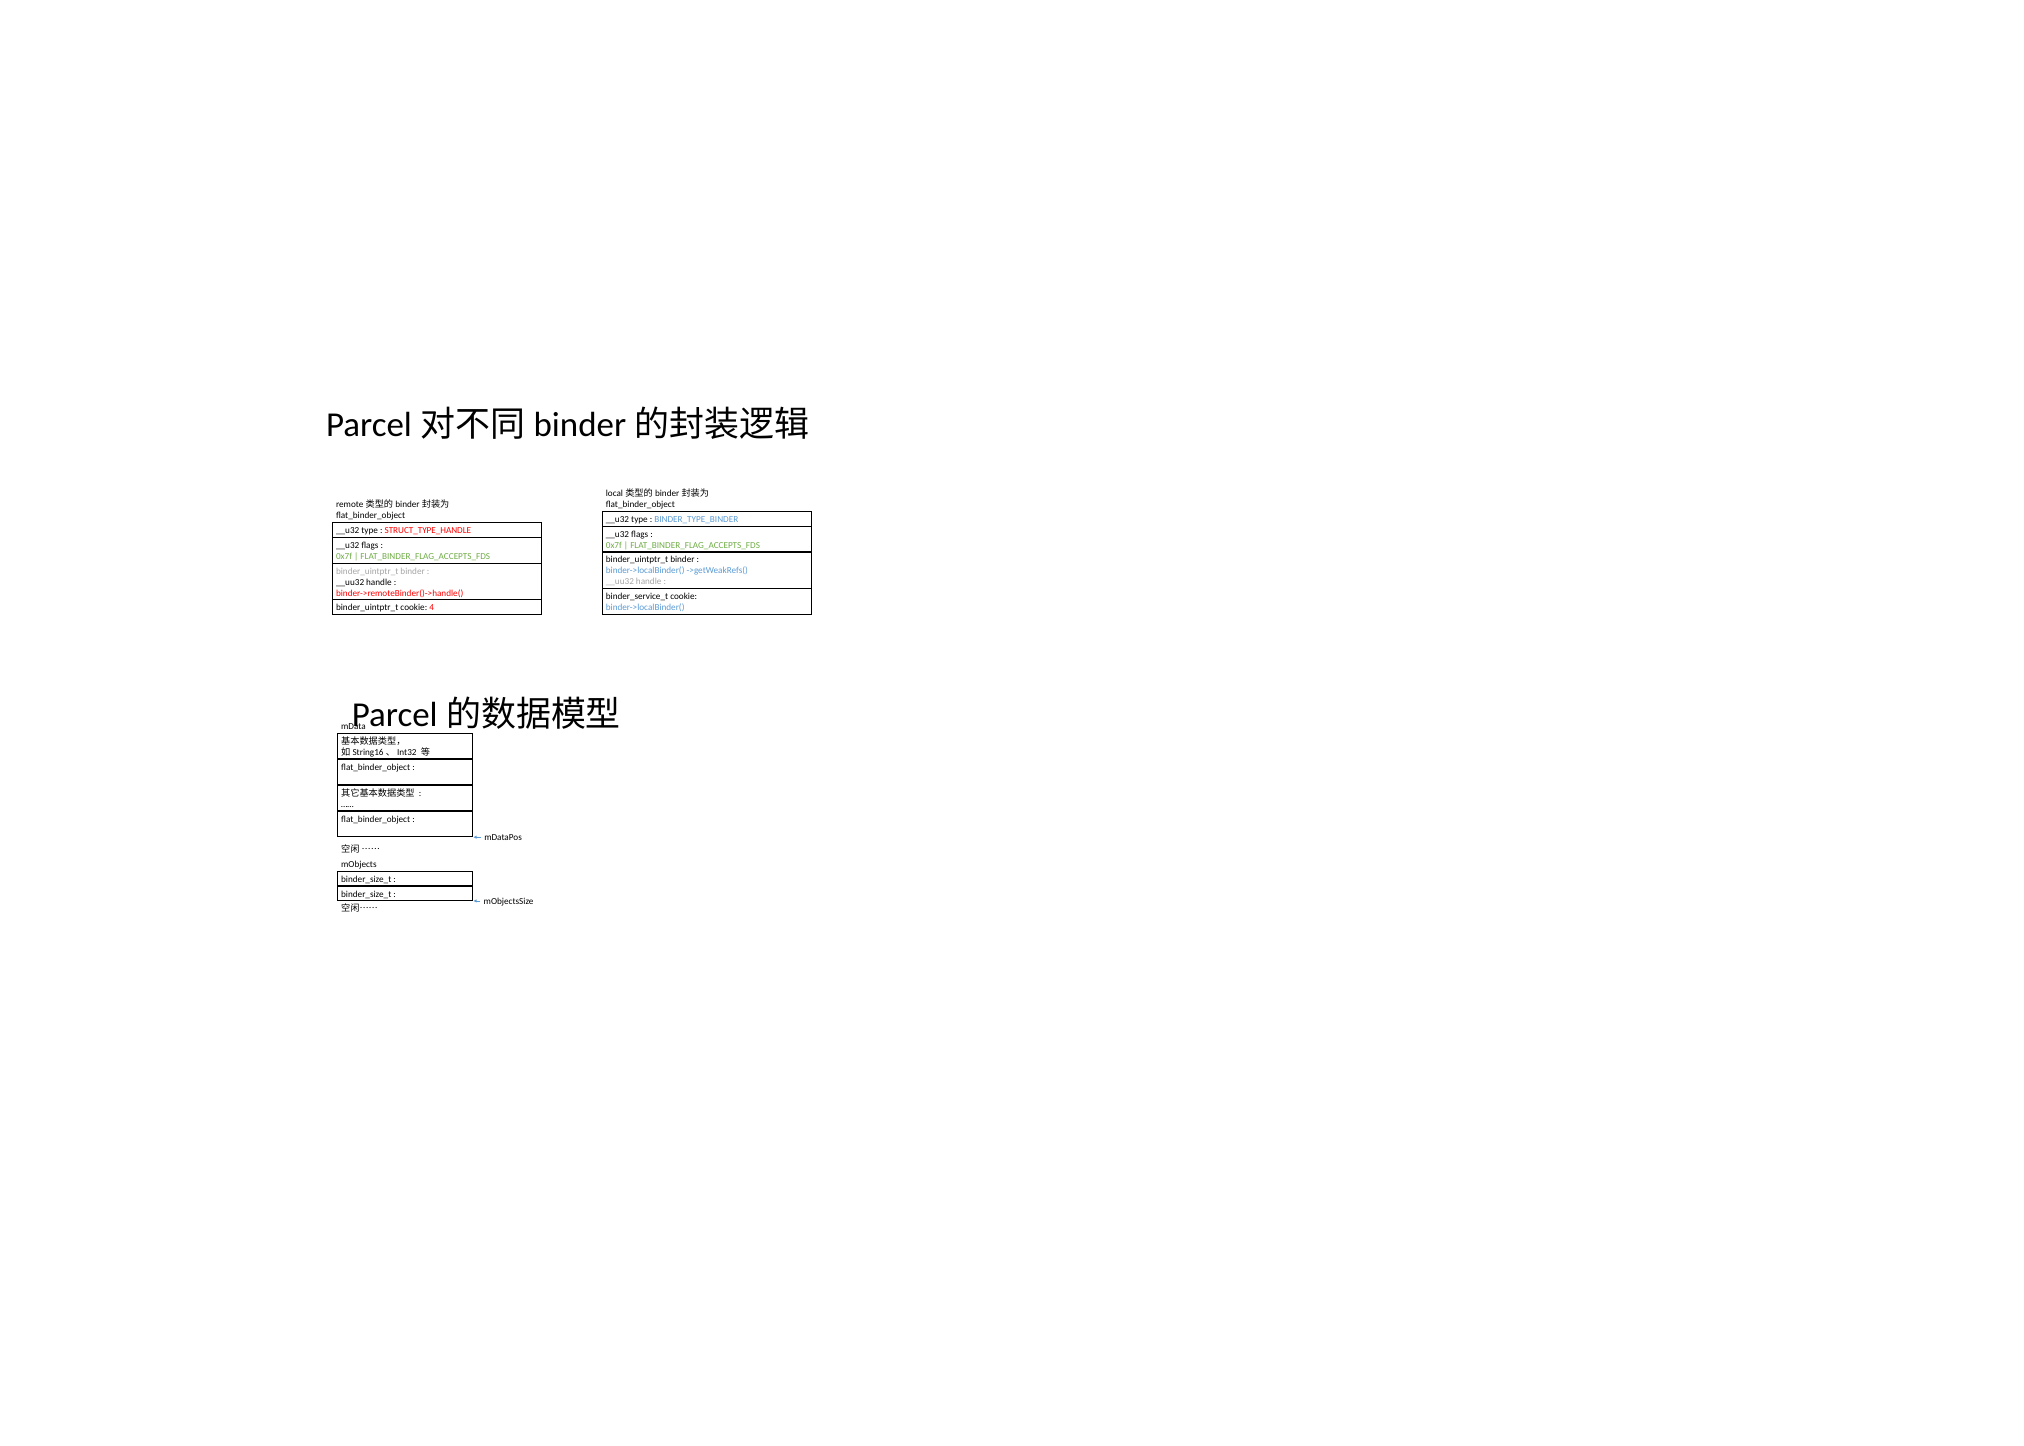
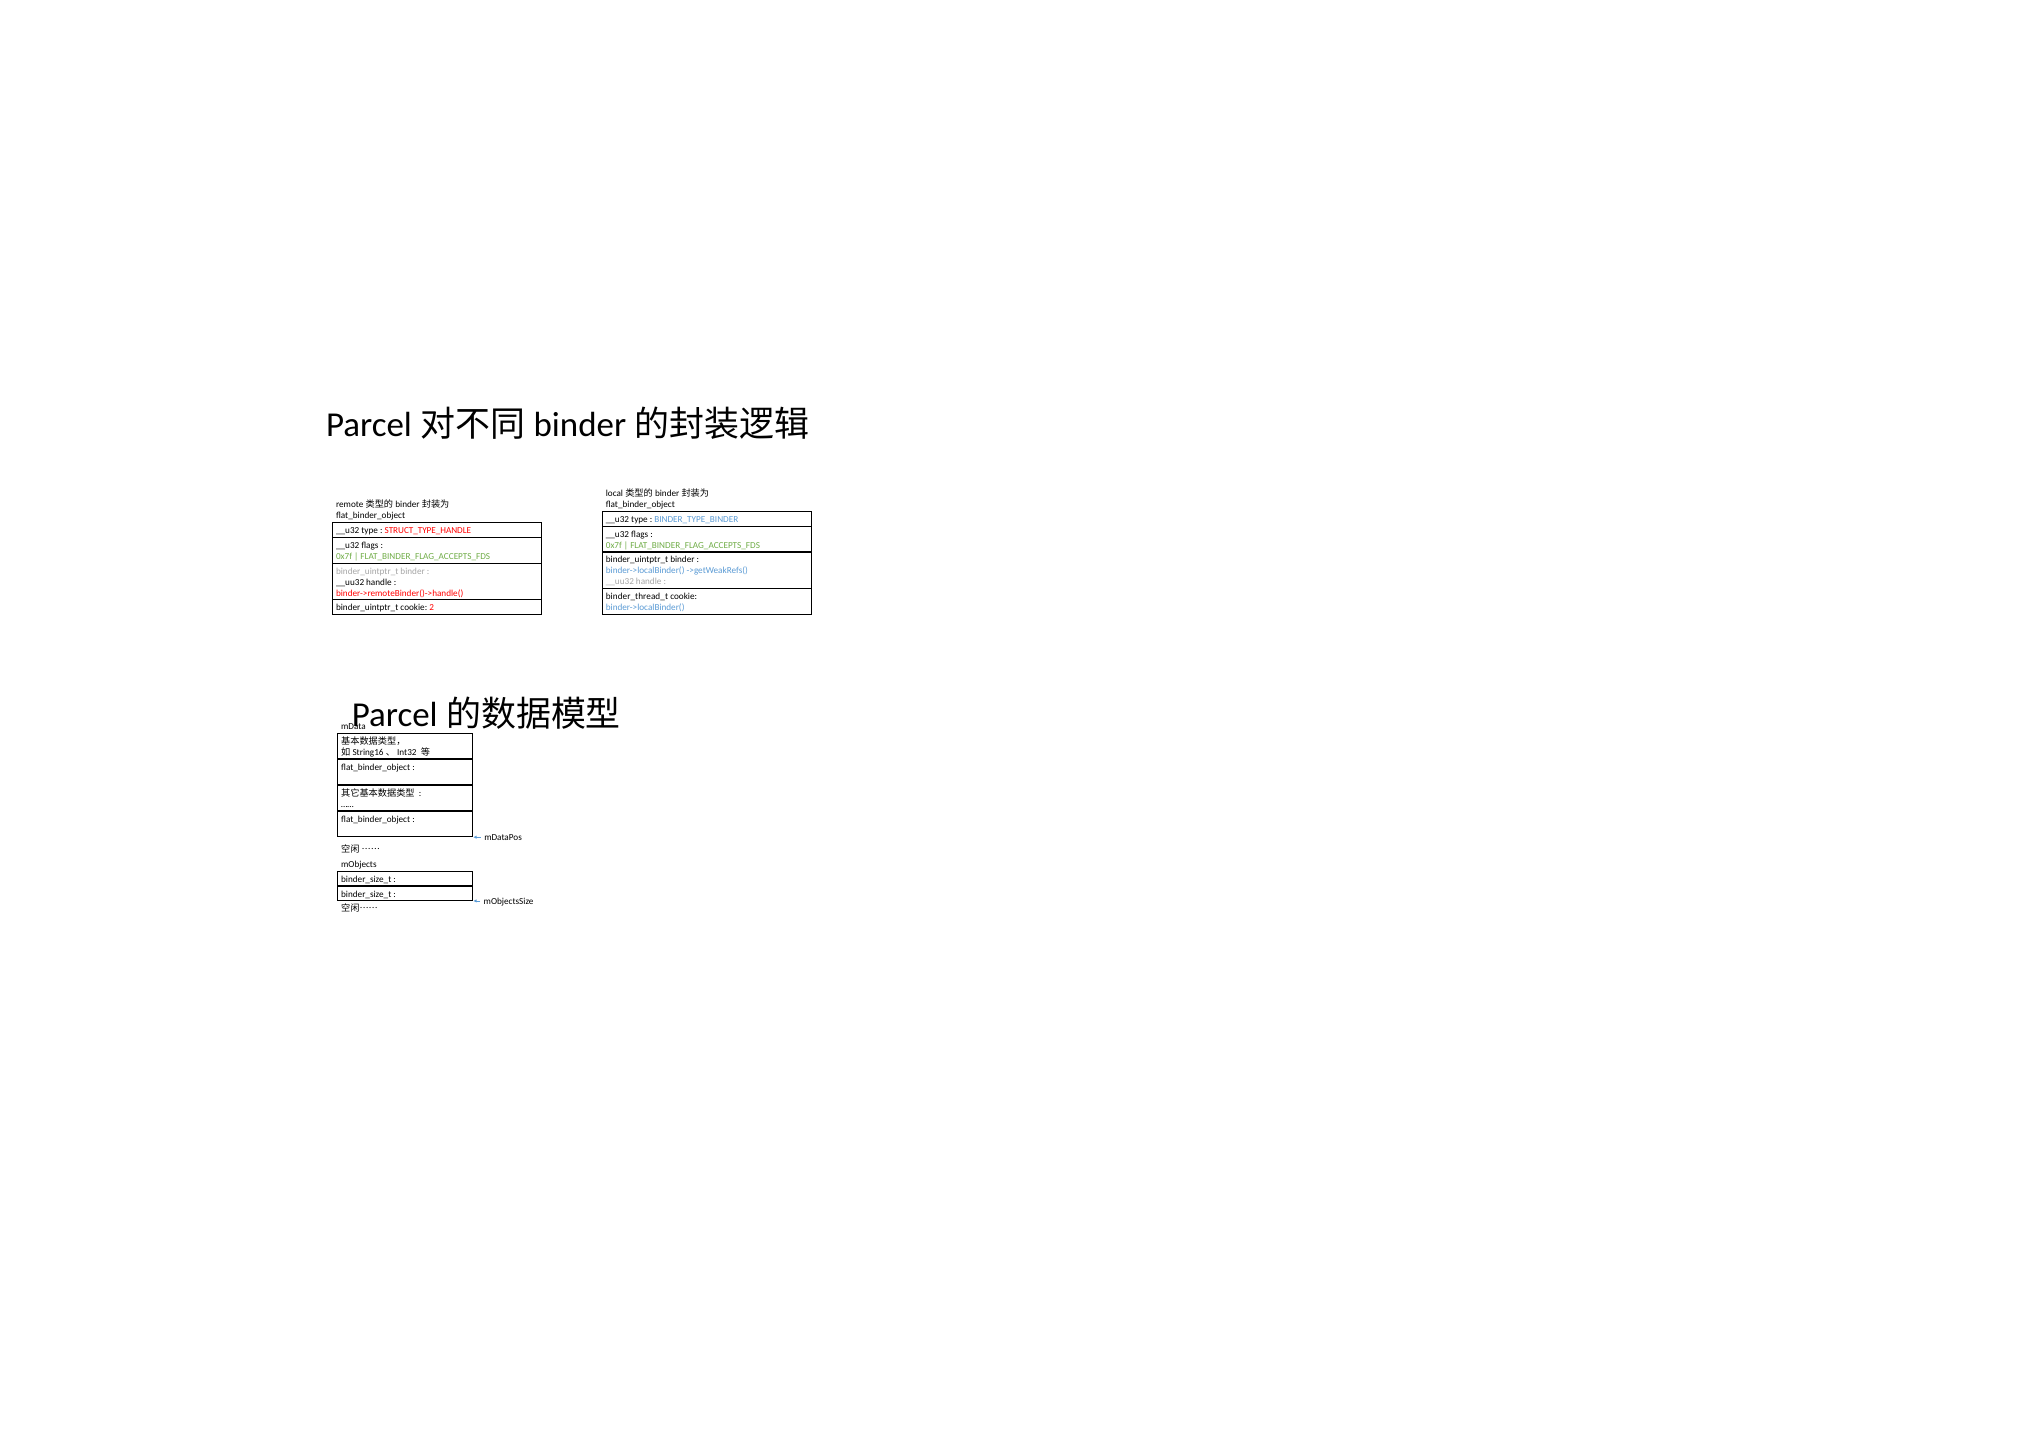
binder_service_t: binder_service_t -> binder_thread_t
4: 4 -> 2
